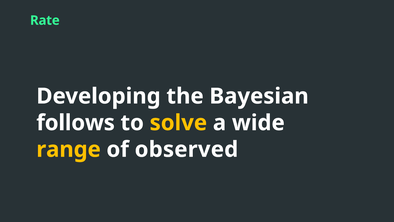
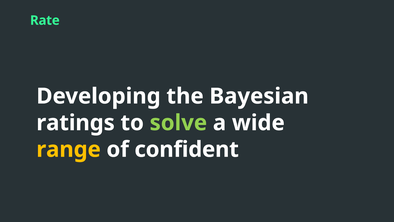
follows: follows -> ratings
solve colour: yellow -> light green
observed: observed -> confident
